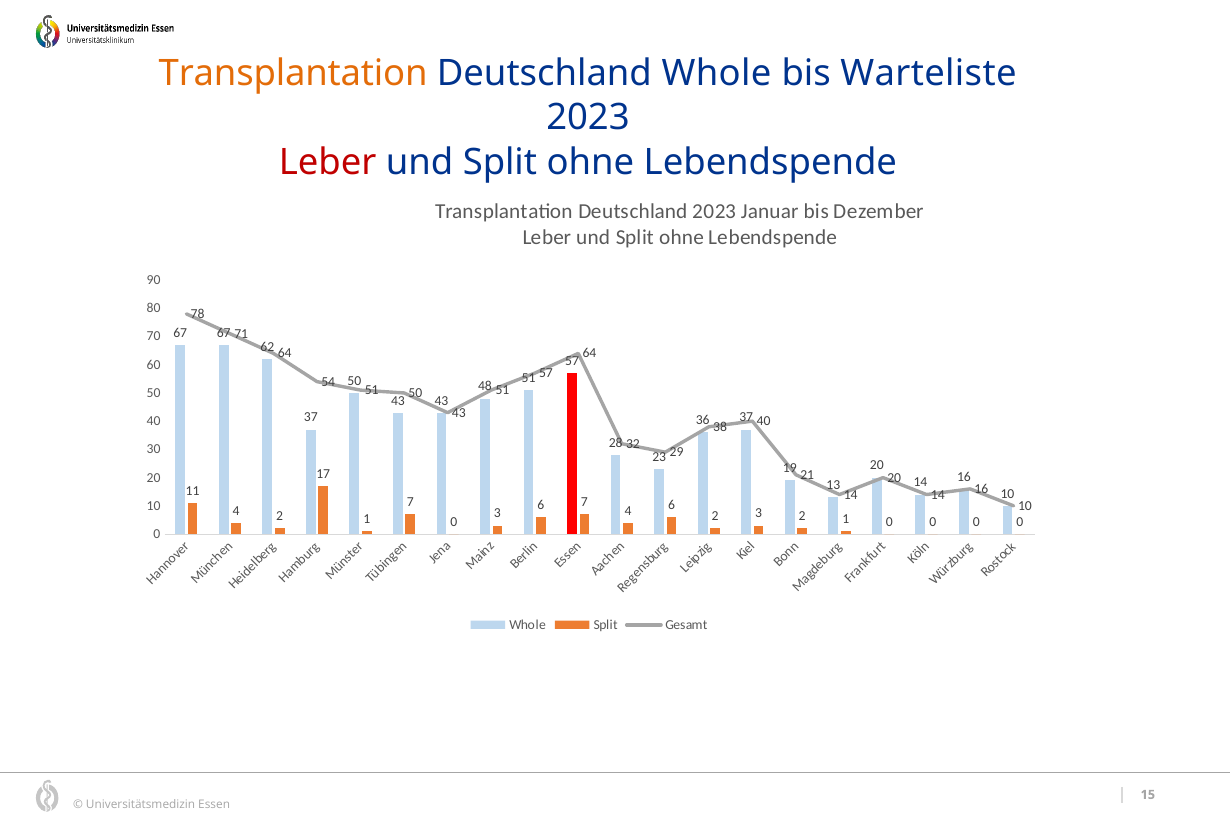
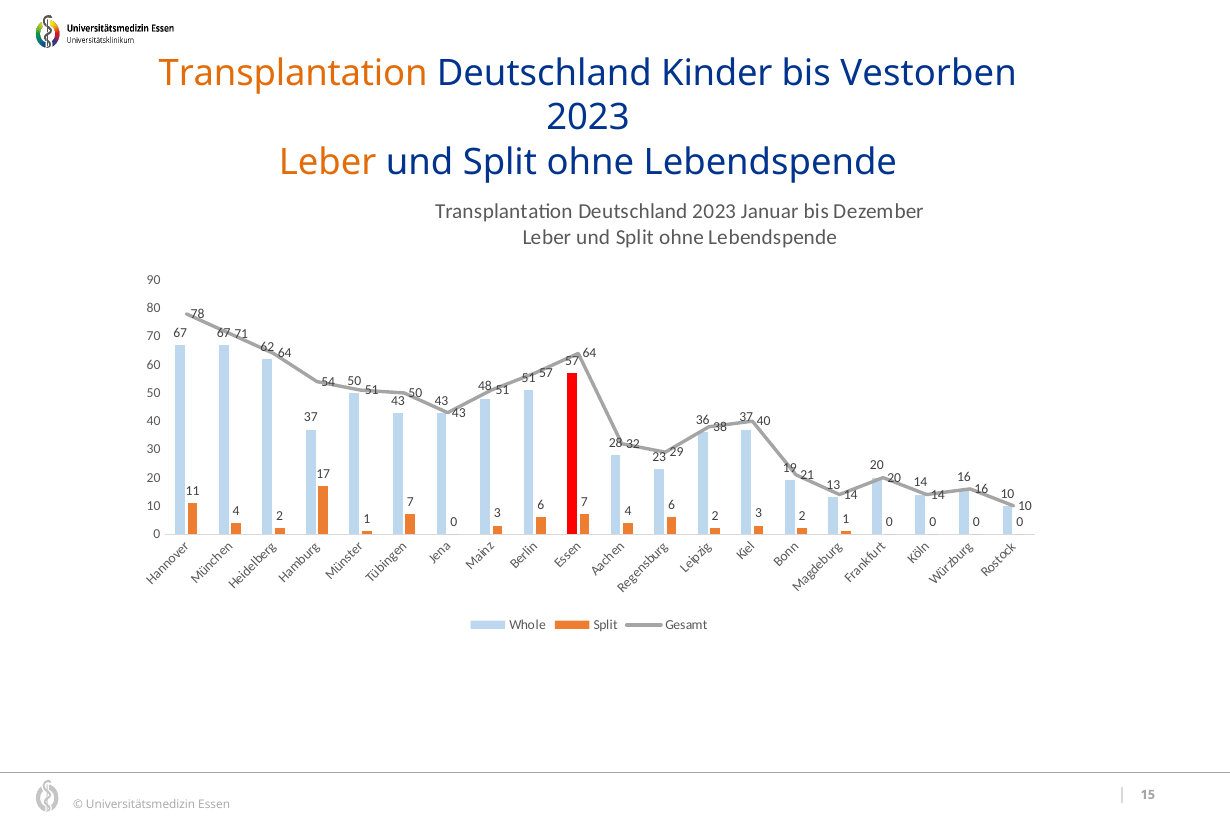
Deutschland Whole: Whole -> Kinder
Warteliste: Warteliste -> Vestorben
Leber at (328, 162) colour: red -> orange
